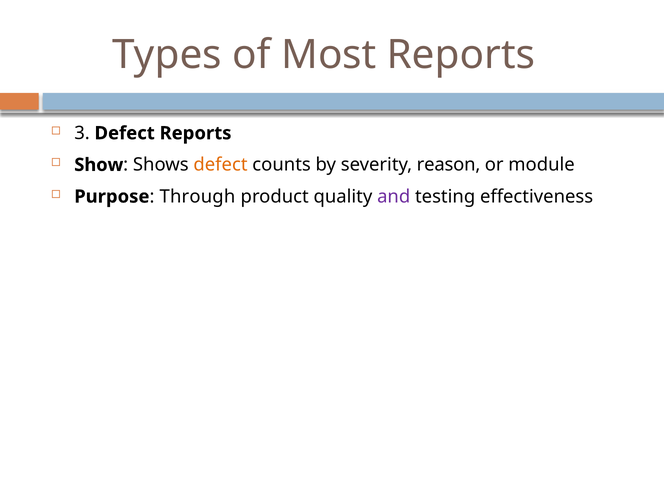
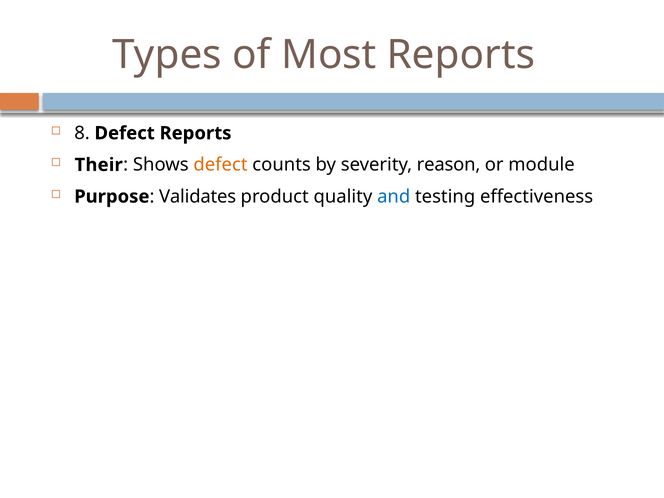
3: 3 -> 8
Show: Show -> Their
Through: Through -> Validates
and colour: purple -> blue
